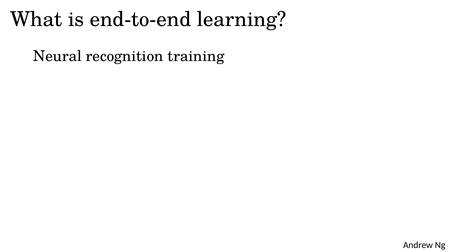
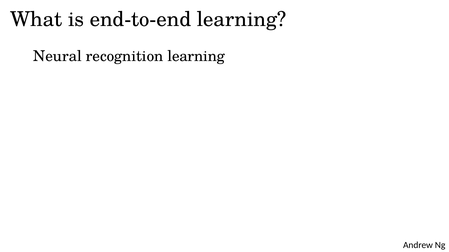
recognition training: training -> learning
